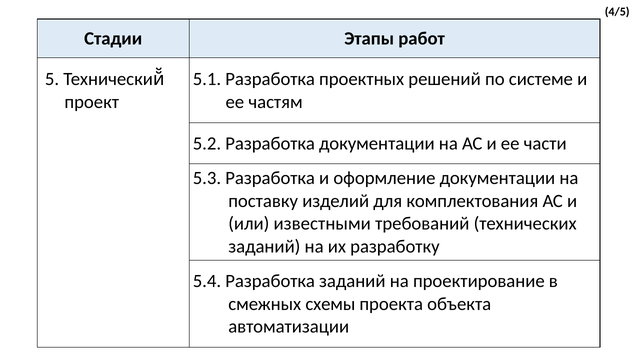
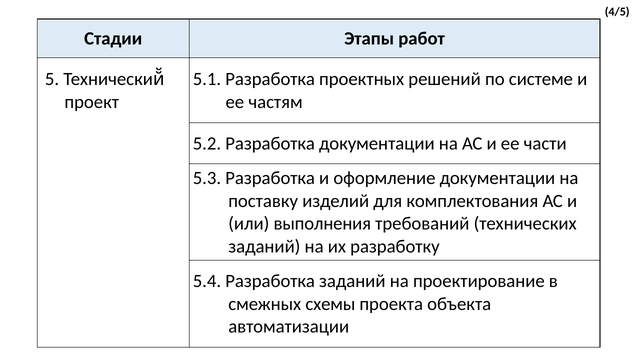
известными: известными -> выполнения
